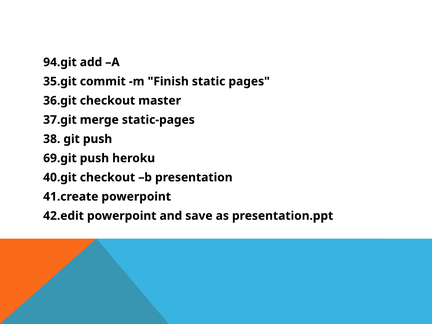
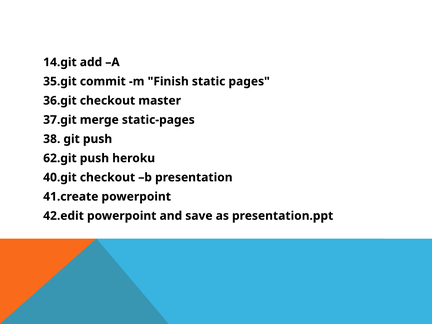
94.git: 94.git -> 14.git
69.git: 69.git -> 62.git
